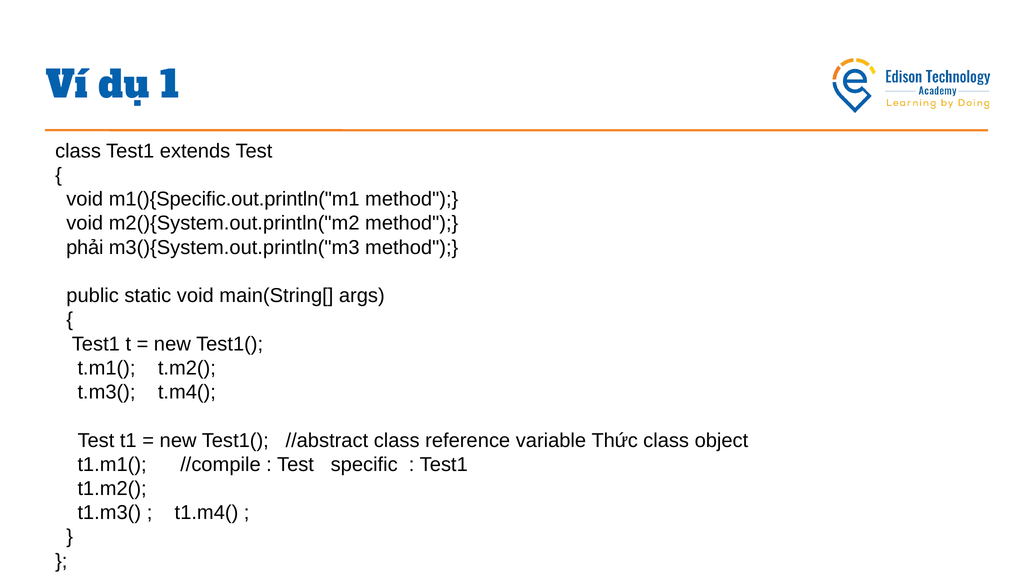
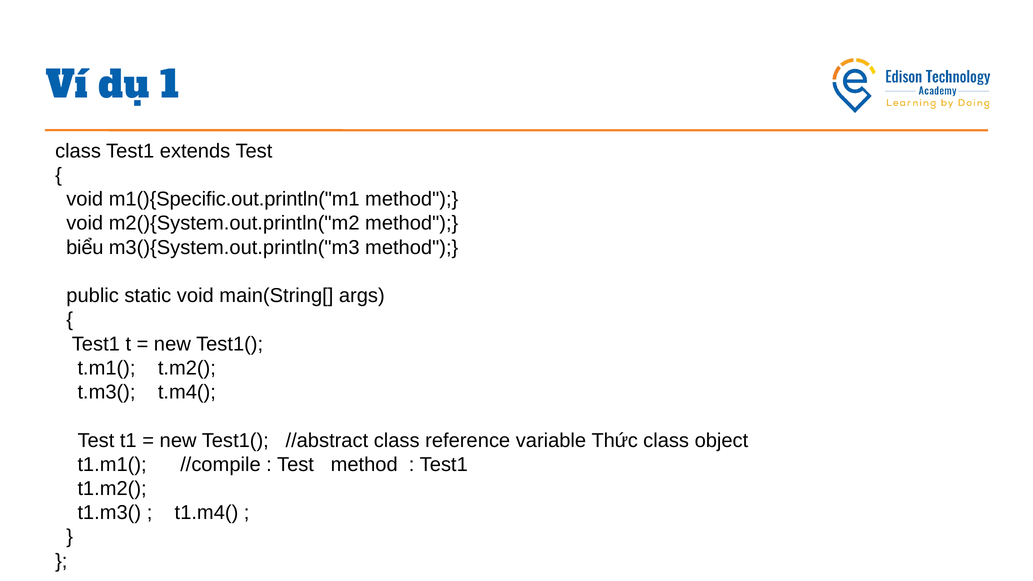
phải: phải -> biểu
Test specific: specific -> method
